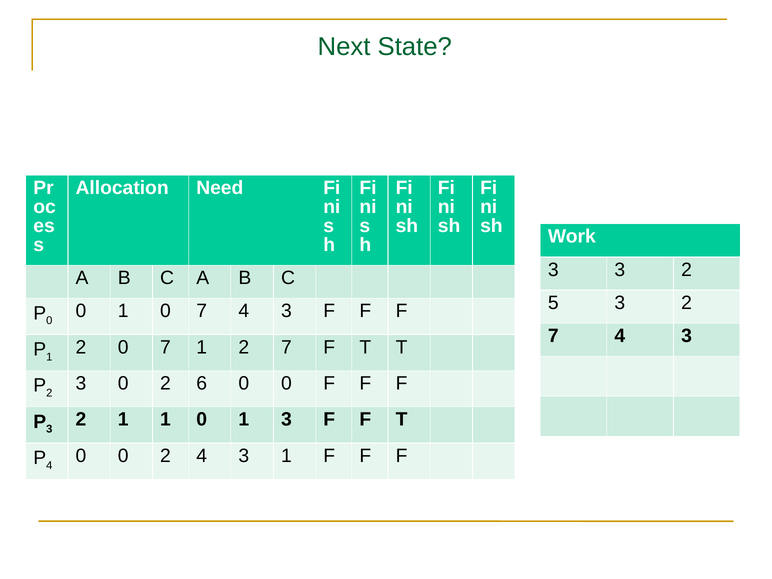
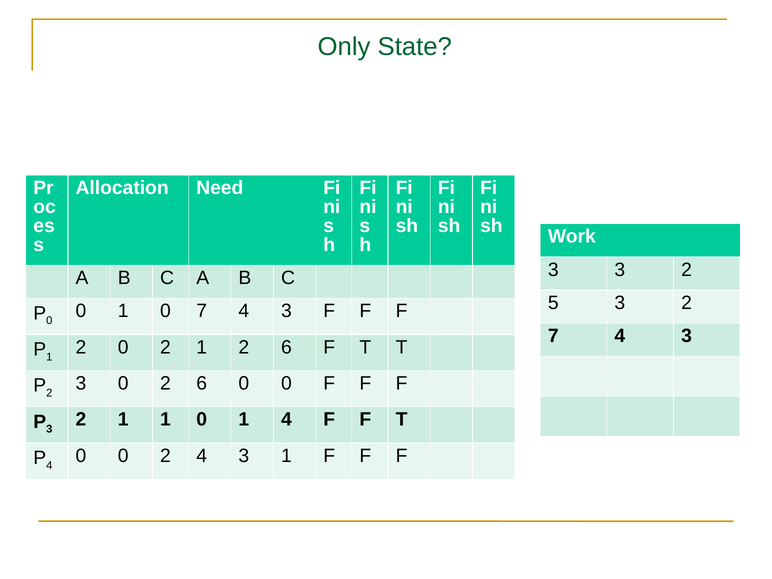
Next: Next -> Only
2 0 7: 7 -> 2
1 2 7: 7 -> 6
1 3: 3 -> 4
